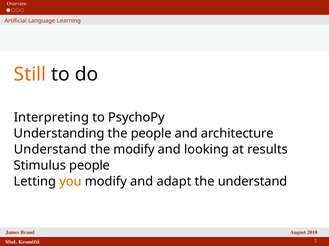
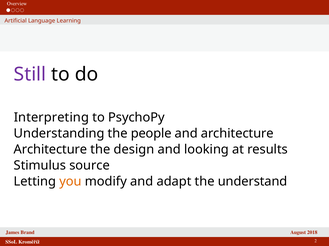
Still colour: orange -> purple
Understand at (50, 150): Understand -> Architecture
the modify: modify -> design
Stimulus people: people -> source
